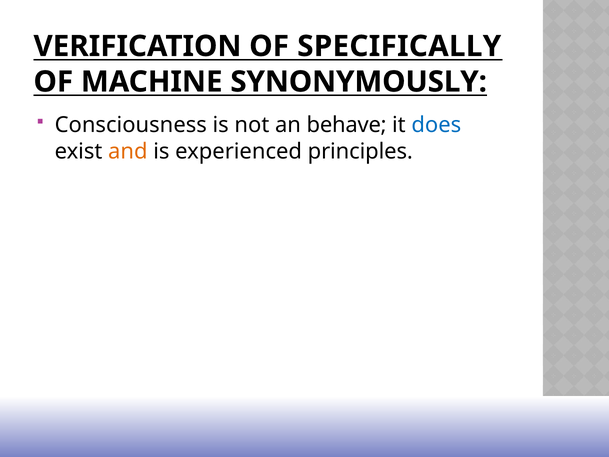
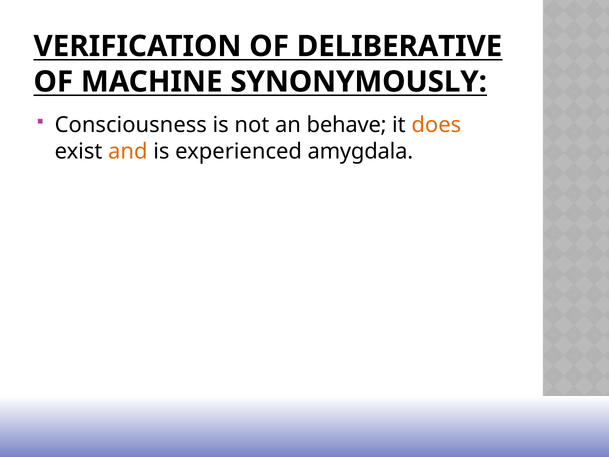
SPECIFICALLY: SPECIFICALLY -> DELIBERATIVE
does colour: blue -> orange
principles: principles -> amygdala
